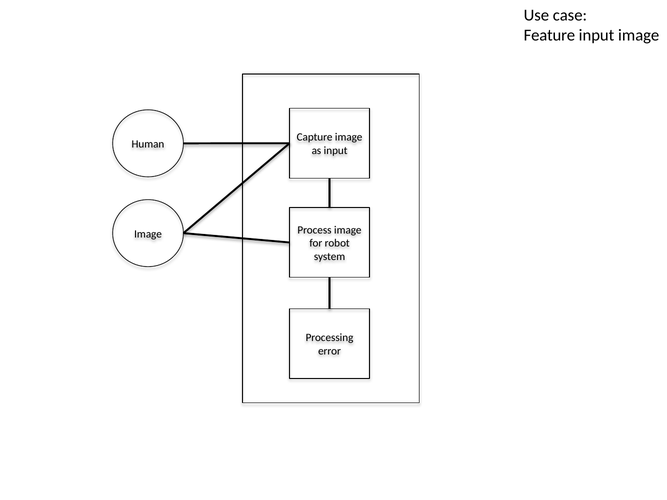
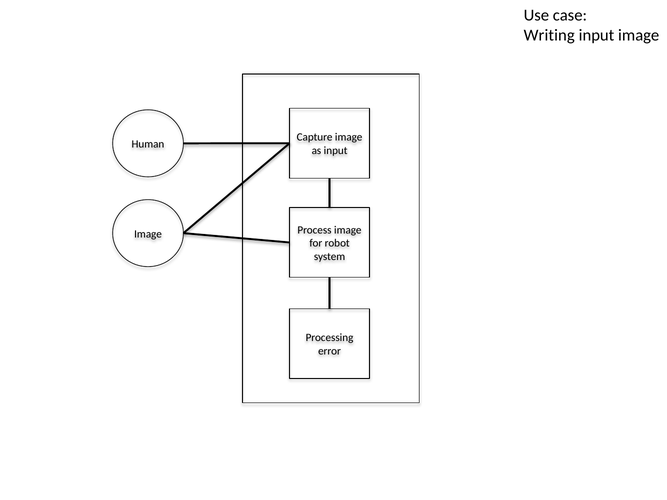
Feature: Feature -> Writing
